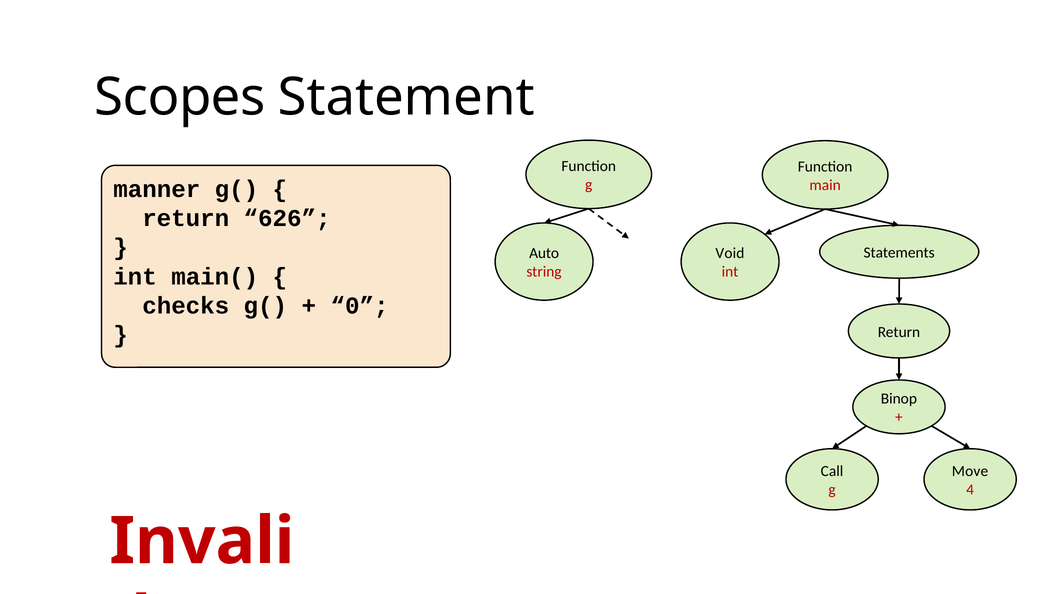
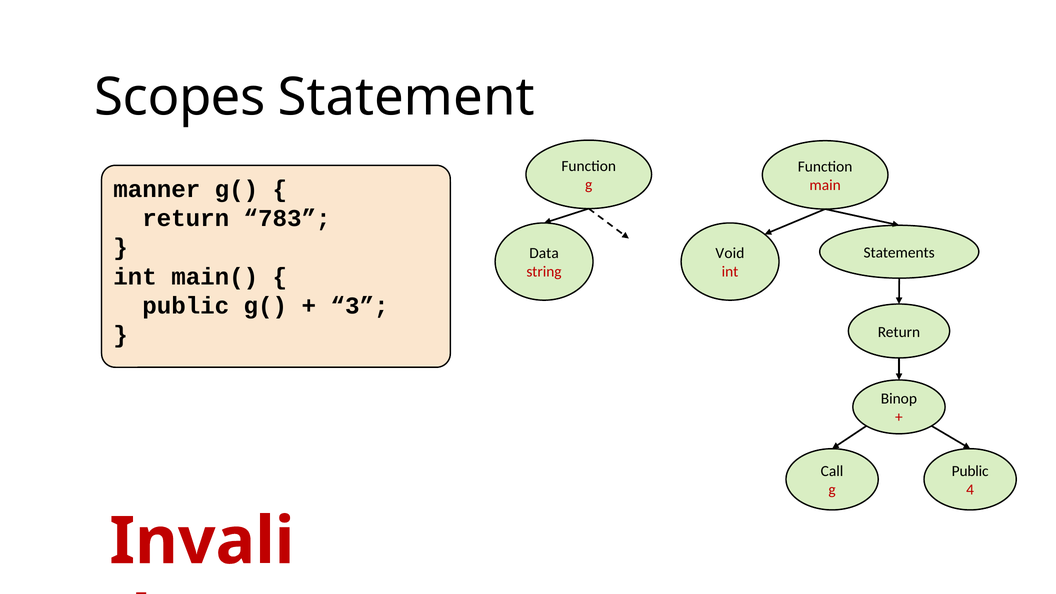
626: 626 -> 783
Auto: Auto -> Data
checks at (186, 306): checks -> public
0: 0 -> 3
Move at (970, 471): Move -> Public
